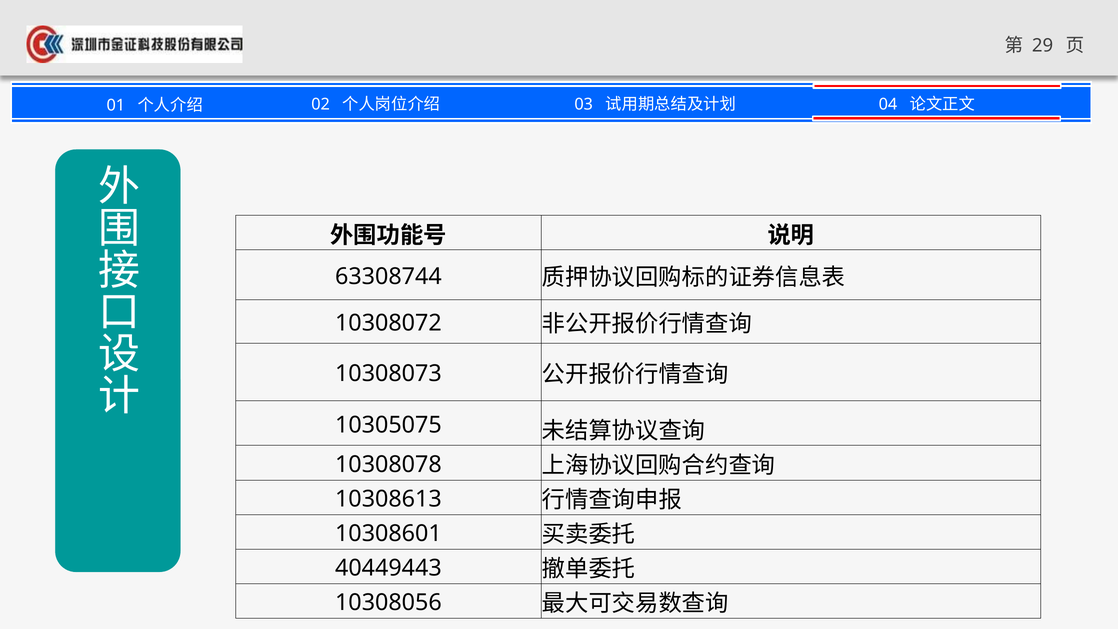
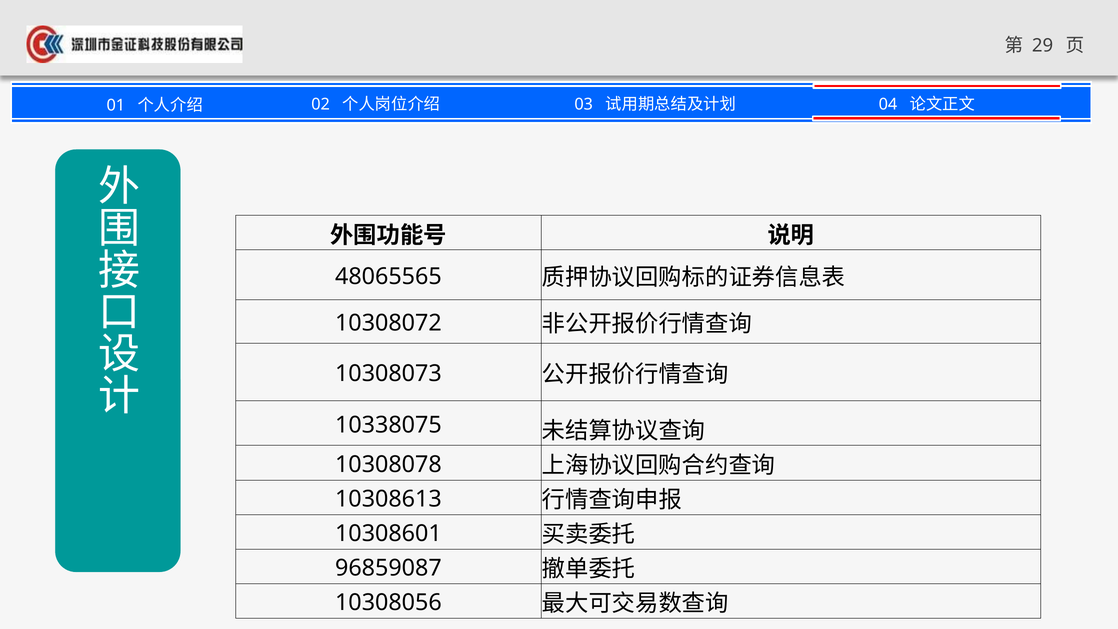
63308744: 63308744 -> 48065565
10305075: 10305075 -> 10338075
40449443: 40449443 -> 96859087
